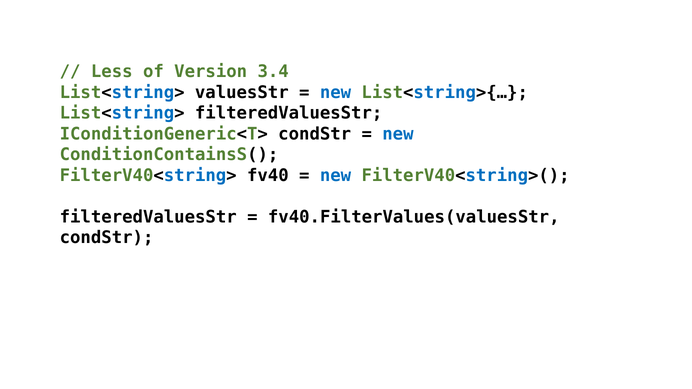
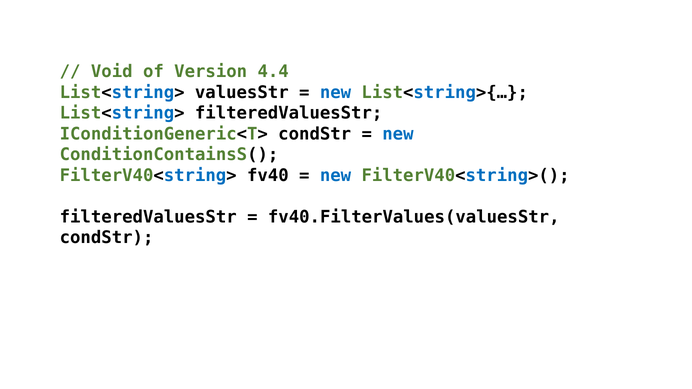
Less: Less -> Void
3.4: 3.4 -> 4.4
